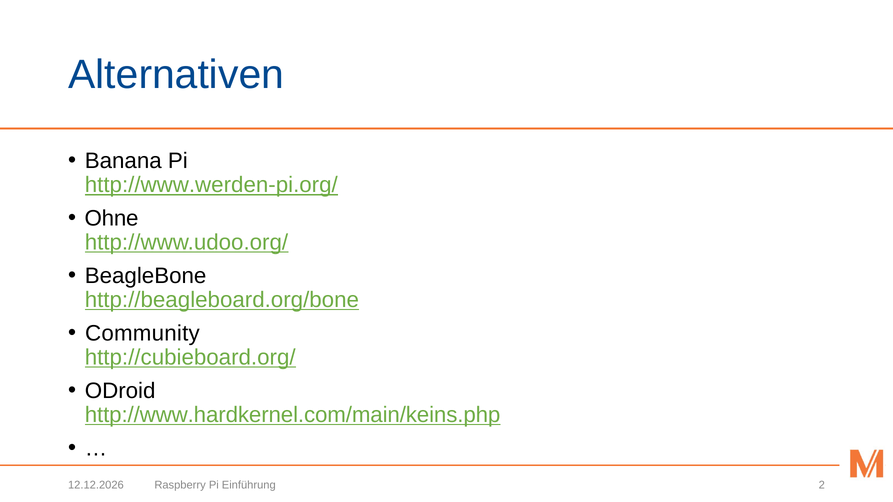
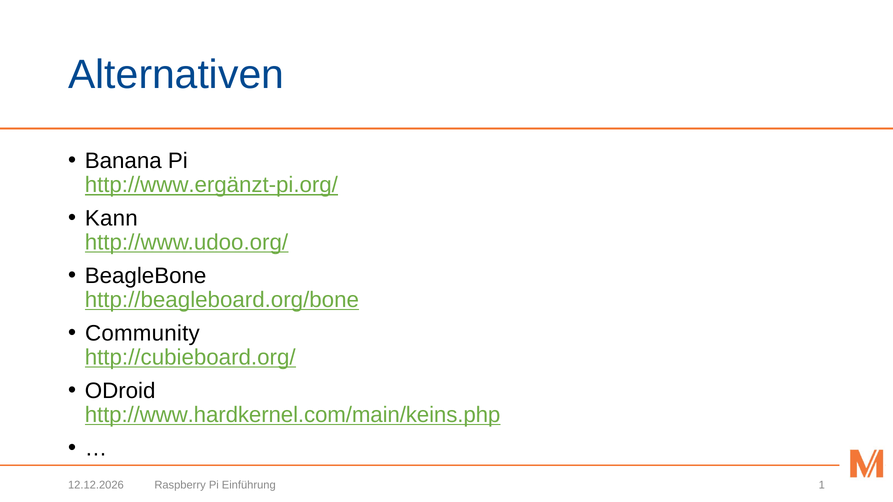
http://www.werden-pi.org/: http://www.werden-pi.org/ -> http://www.ergänzt-pi.org/
Ohne: Ohne -> Kann
2: 2 -> 1
